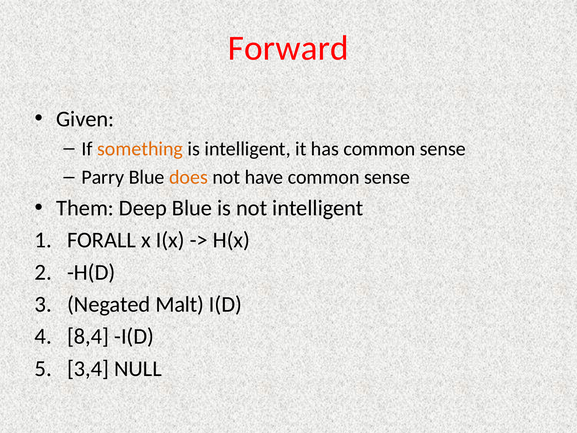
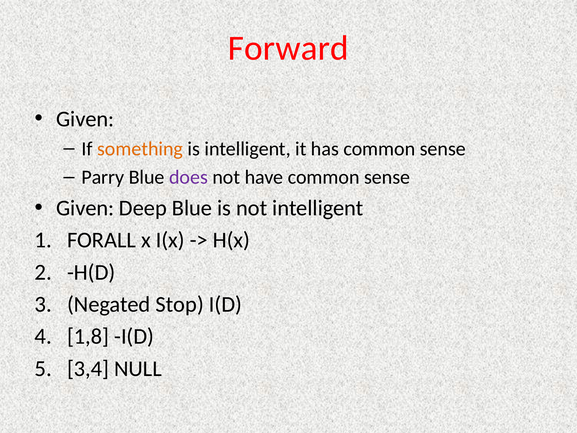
does colour: orange -> purple
Them at (85, 208): Them -> Given
Malt: Malt -> Stop
8,4: 8,4 -> 1,8
